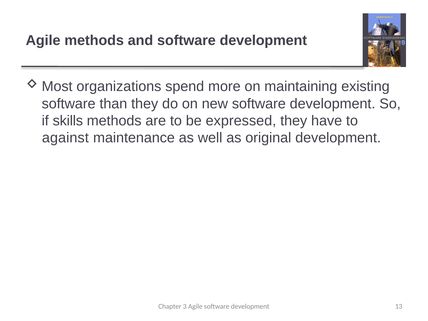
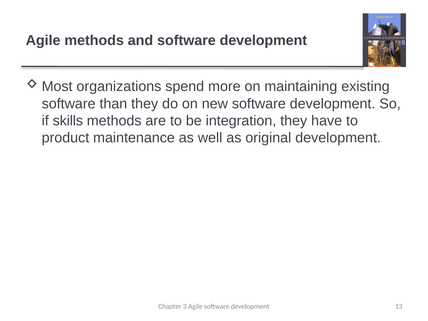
expressed: expressed -> integration
against: against -> product
